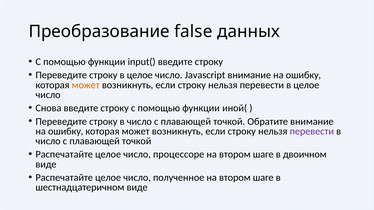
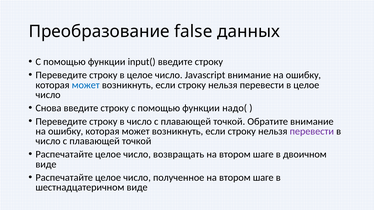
может at (86, 85) colour: orange -> blue
иной(: иной( -> надо(
процессоре: процессоре -> возвращать
